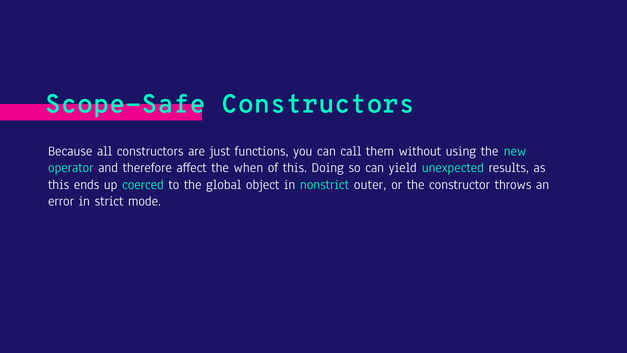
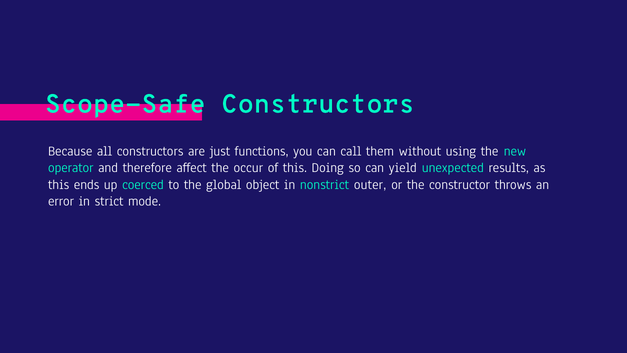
when: when -> occur
